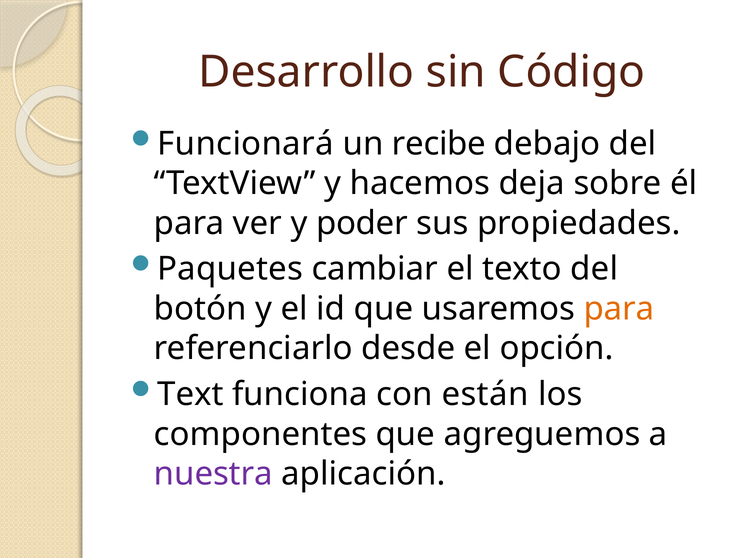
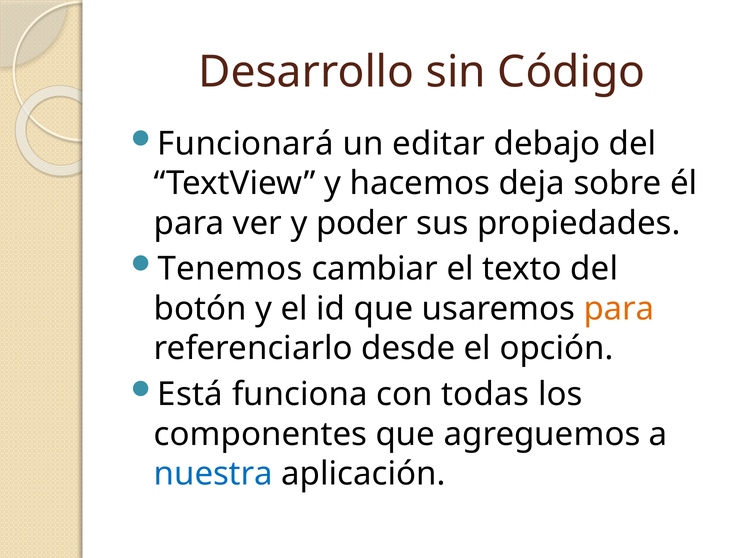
recibe: recibe -> editar
Paquetes: Paquetes -> Tenemos
Text: Text -> Está
están: están -> todas
nuestra colour: purple -> blue
